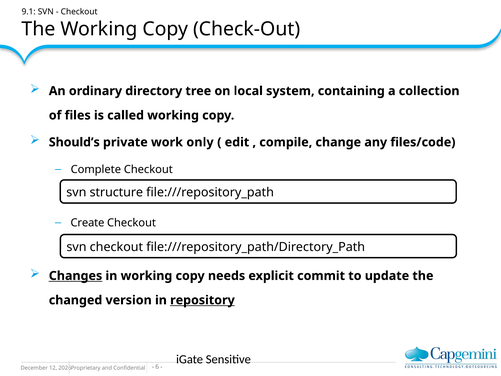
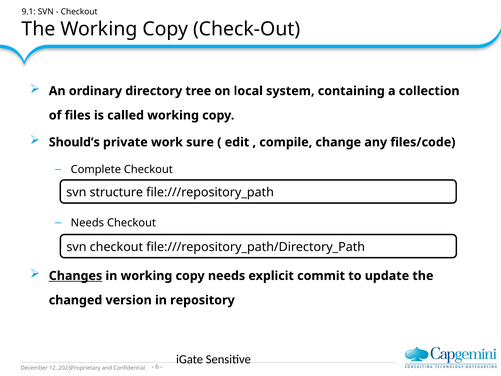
only: only -> sure
Create at (87, 223): Create -> Needs
repository underline: present -> none
